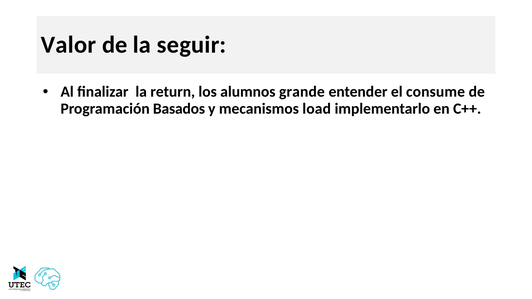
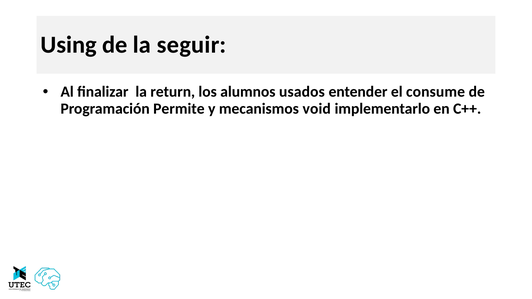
Valor: Valor -> Using
grande: grande -> usados
Basados: Basados -> Permite
load: load -> void
